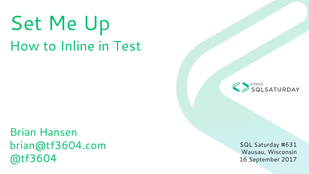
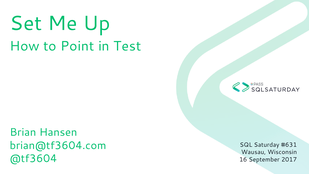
Inline: Inline -> Point
